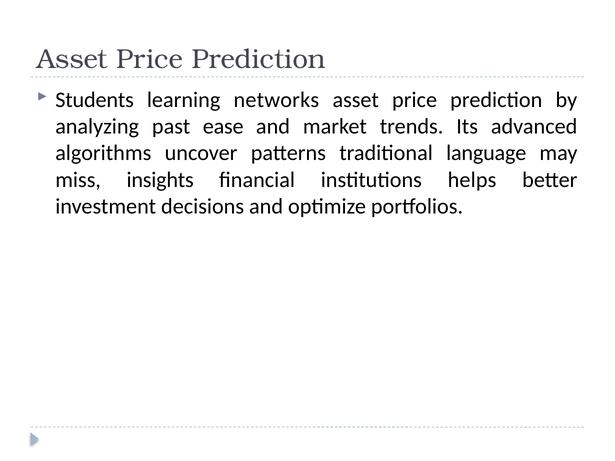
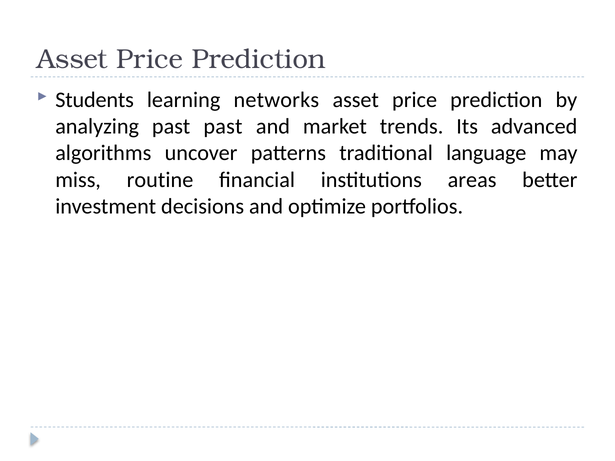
past ease: ease -> past
insights: insights -> routine
helps: helps -> areas
